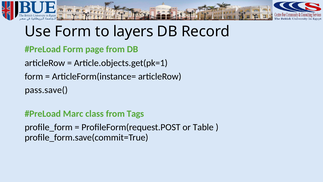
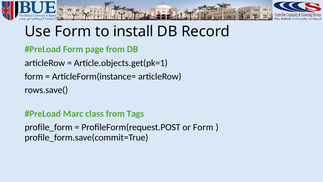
layers: layers -> install
pass.save(: pass.save( -> rows.save(
or Table: Table -> Form
